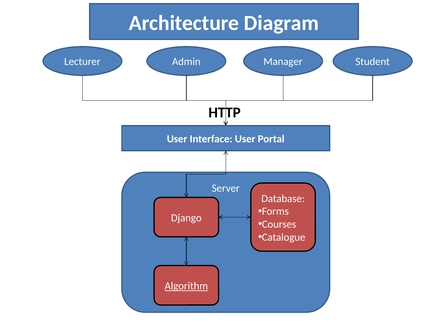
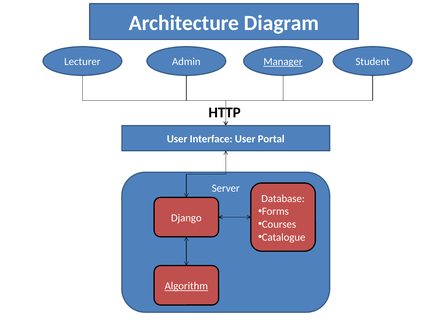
Manager underline: none -> present
